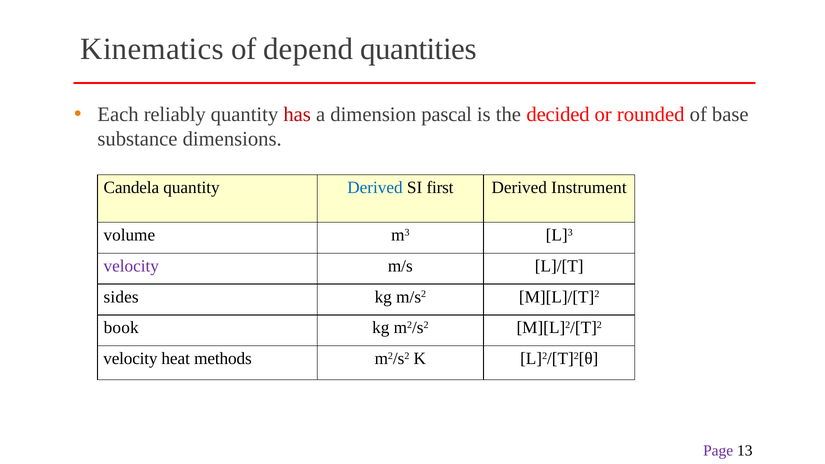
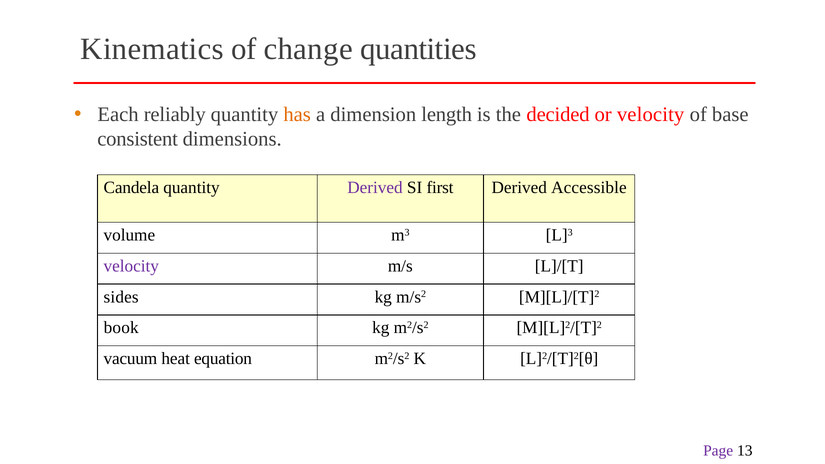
depend: depend -> change
has colour: red -> orange
pascal: pascal -> length
or rounded: rounded -> velocity
substance: substance -> consistent
Derived at (375, 188) colour: blue -> purple
Instrument: Instrument -> Accessible
velocity at (130, 359): velocity -> vacuum
methods: methods -> equation
